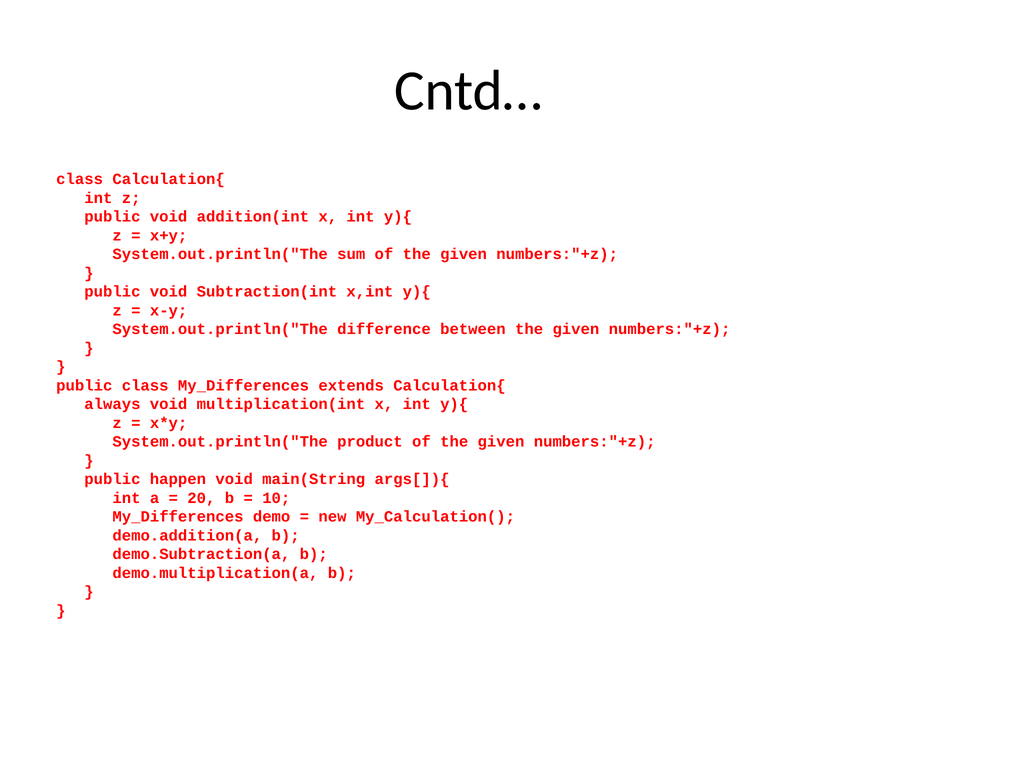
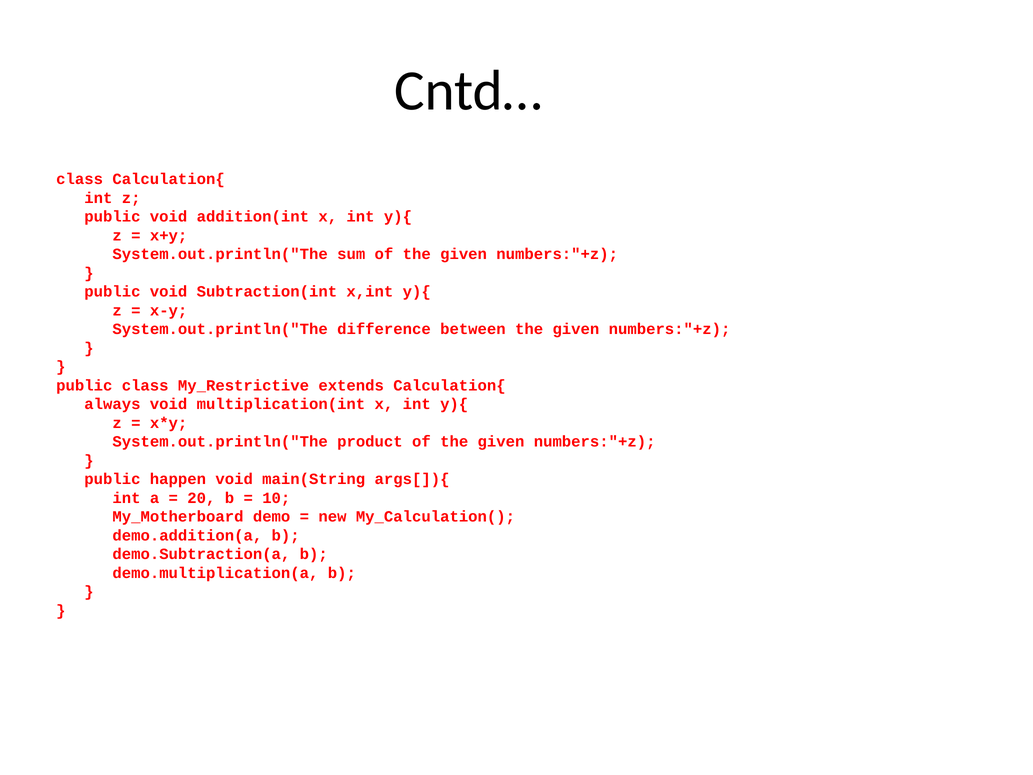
class My_Differences: My_Differences -> My_Restrictive
My_Differences at (178, 516): My_Differences -> My_Motherboard
